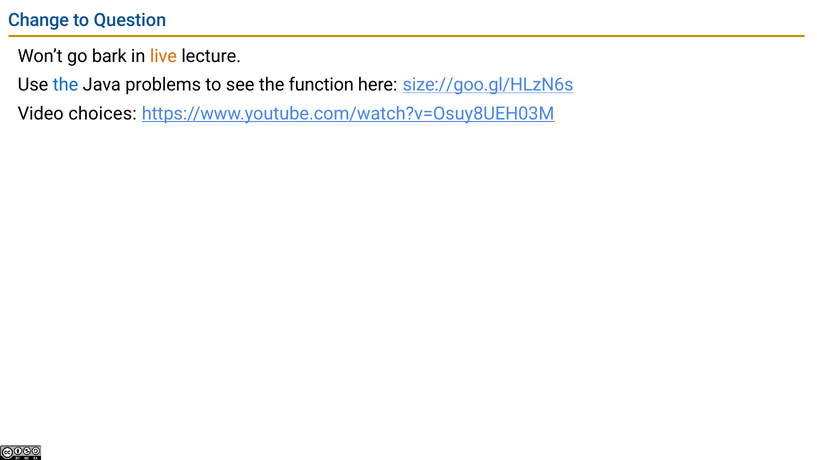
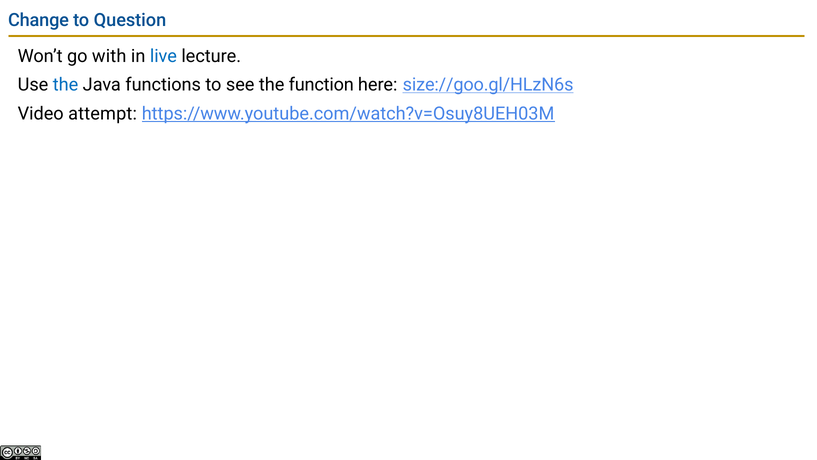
bark: bark -> with
live colour: orange -> blue
problems: problems -> functions
choices: choices -> attempt
